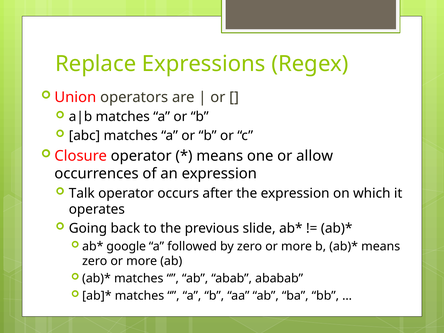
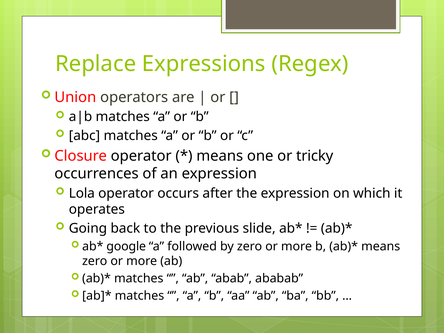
allow: allow -> tricky
Talk: Talk -> Lola
